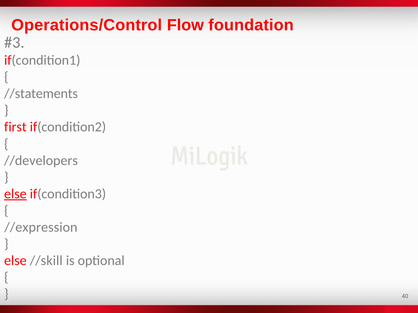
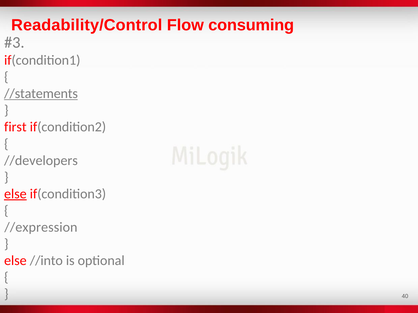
Operations/Control: Operations/Control -> Readability/Control
foundation: foundation -> consuming
//statements underline: none -> present
//skill: //skill -> //into
